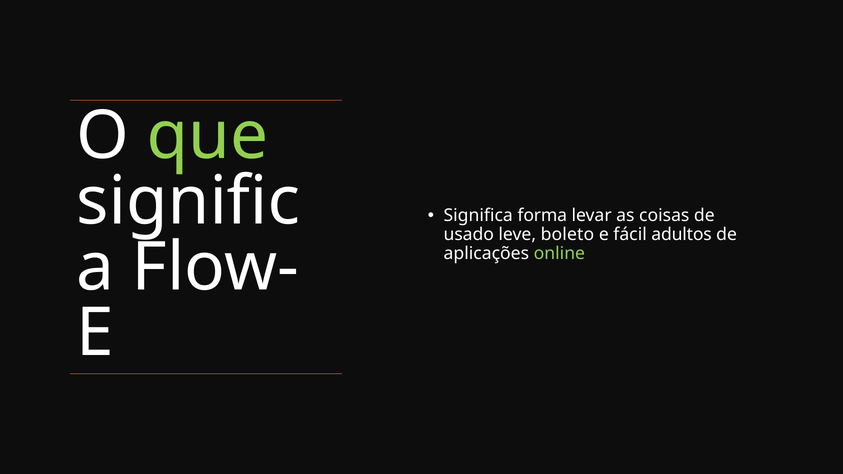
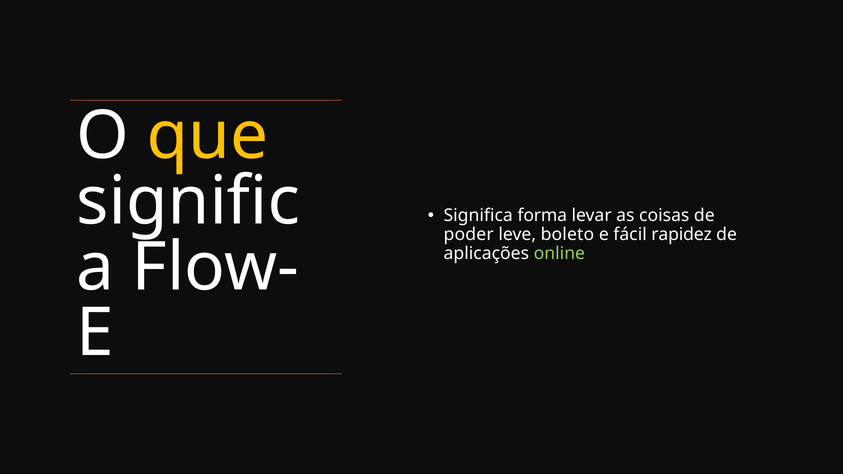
que colour: light green -> yellow
usado: usado -> poder
adultos: adultos -> rapidez
